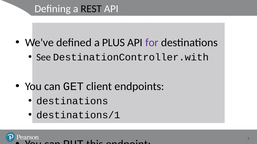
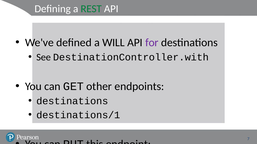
REST colour: black -> green
PLUS: PLUS -> WILL
client: client -> other
